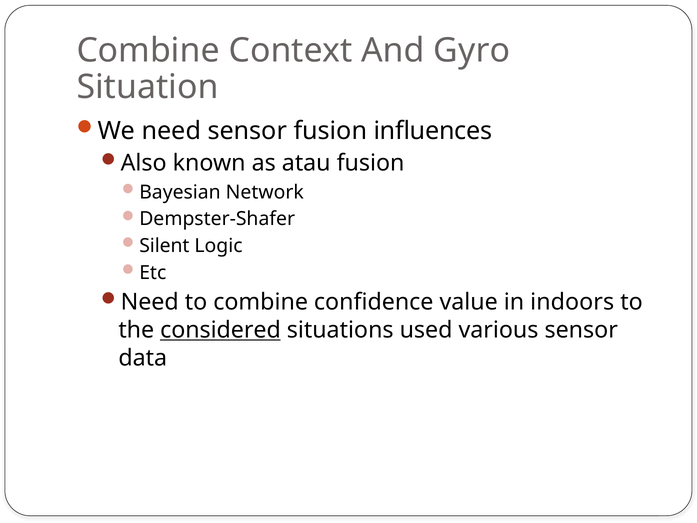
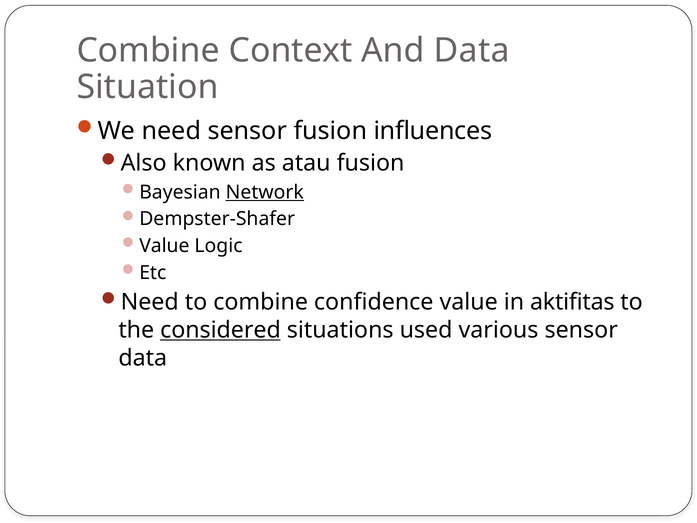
And Gyro: Gyro -> Data
Network underline: none -> present
Silent at (164, 246): Silent -> Value
indoors: indoors -> aktifitas
